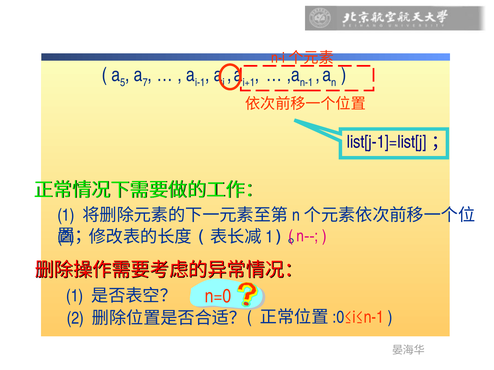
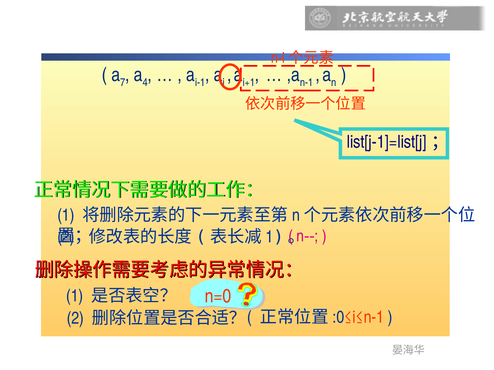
5: 5 -> 7
7: 7 -> 4
